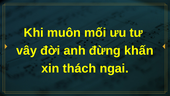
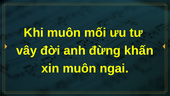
xin thách: thách -> muôn
